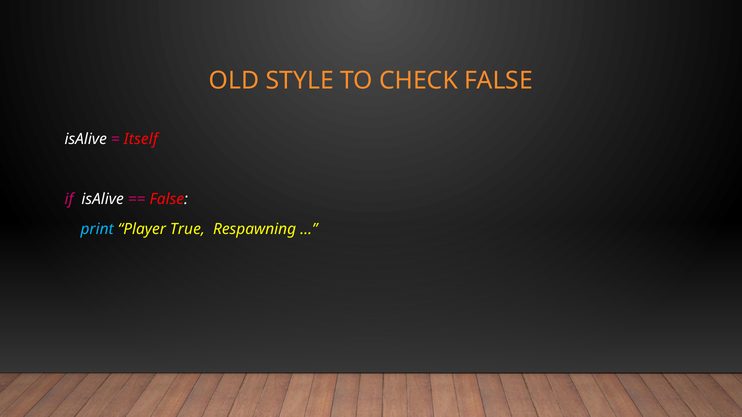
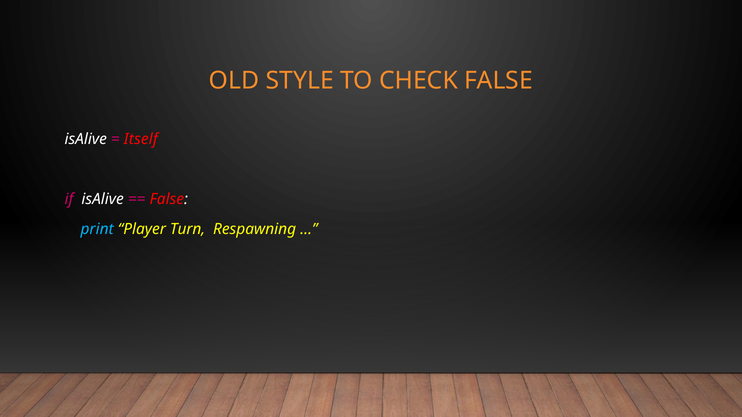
True: True -> Turn
